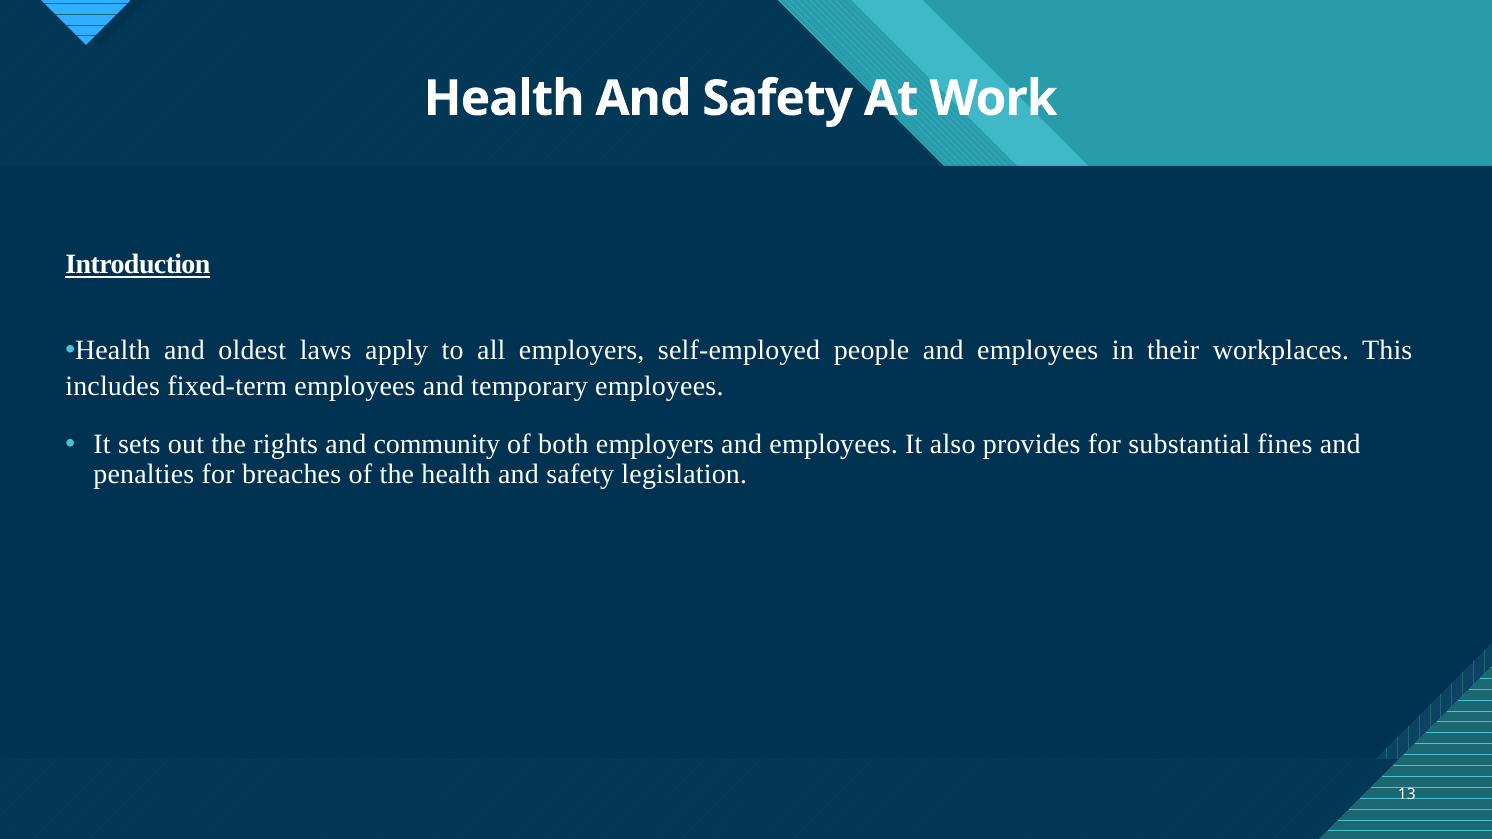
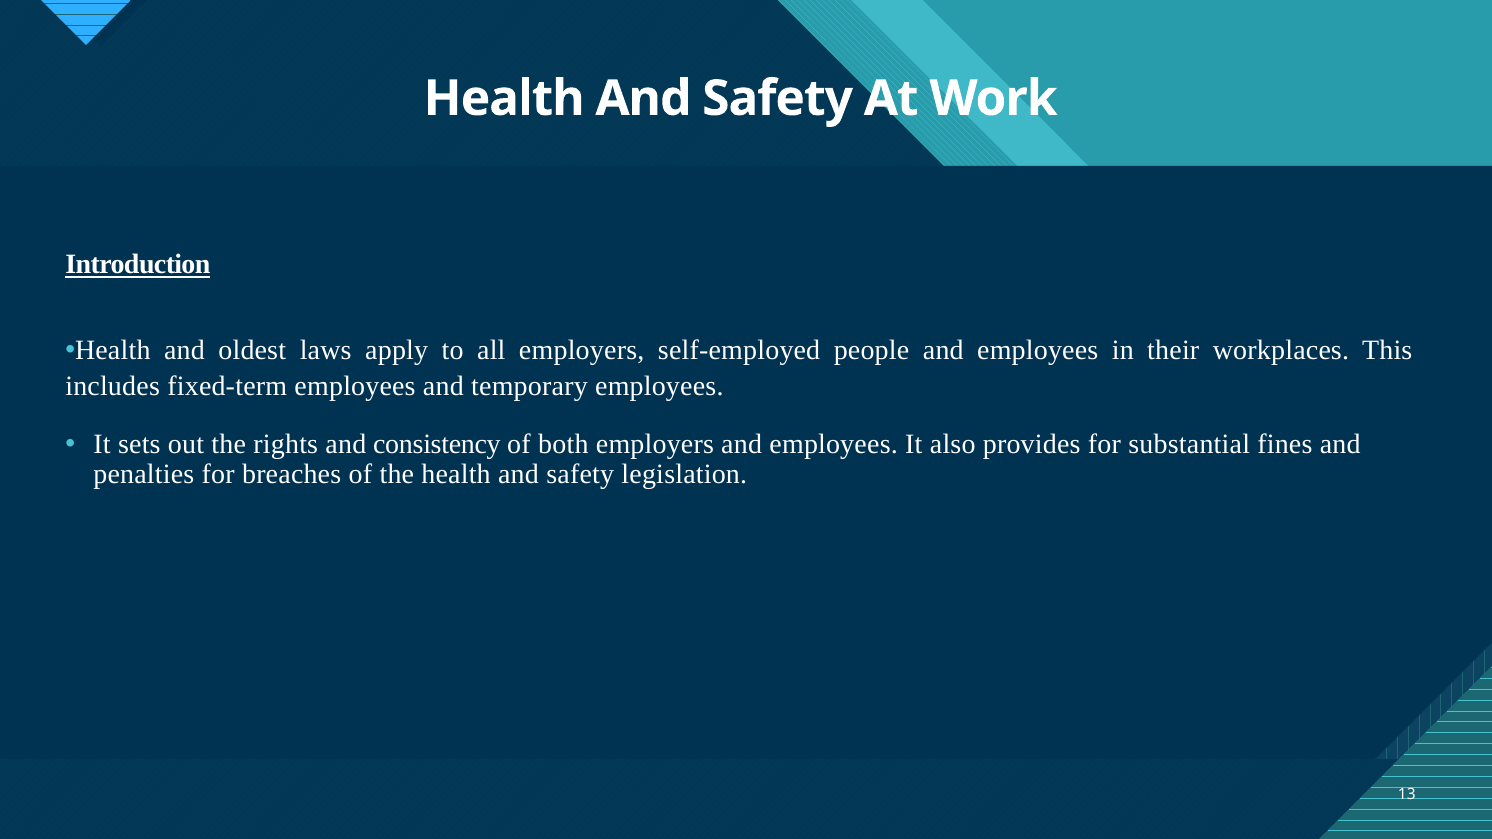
community: community -> consistency
